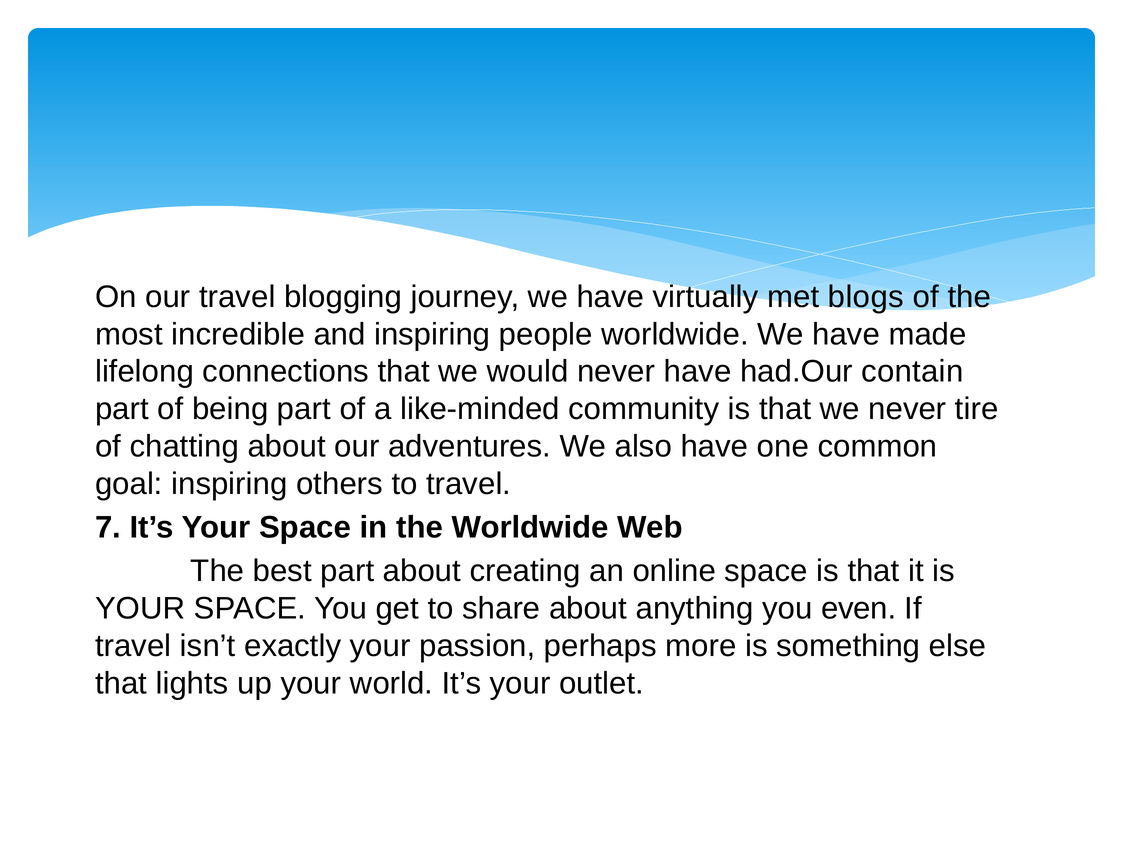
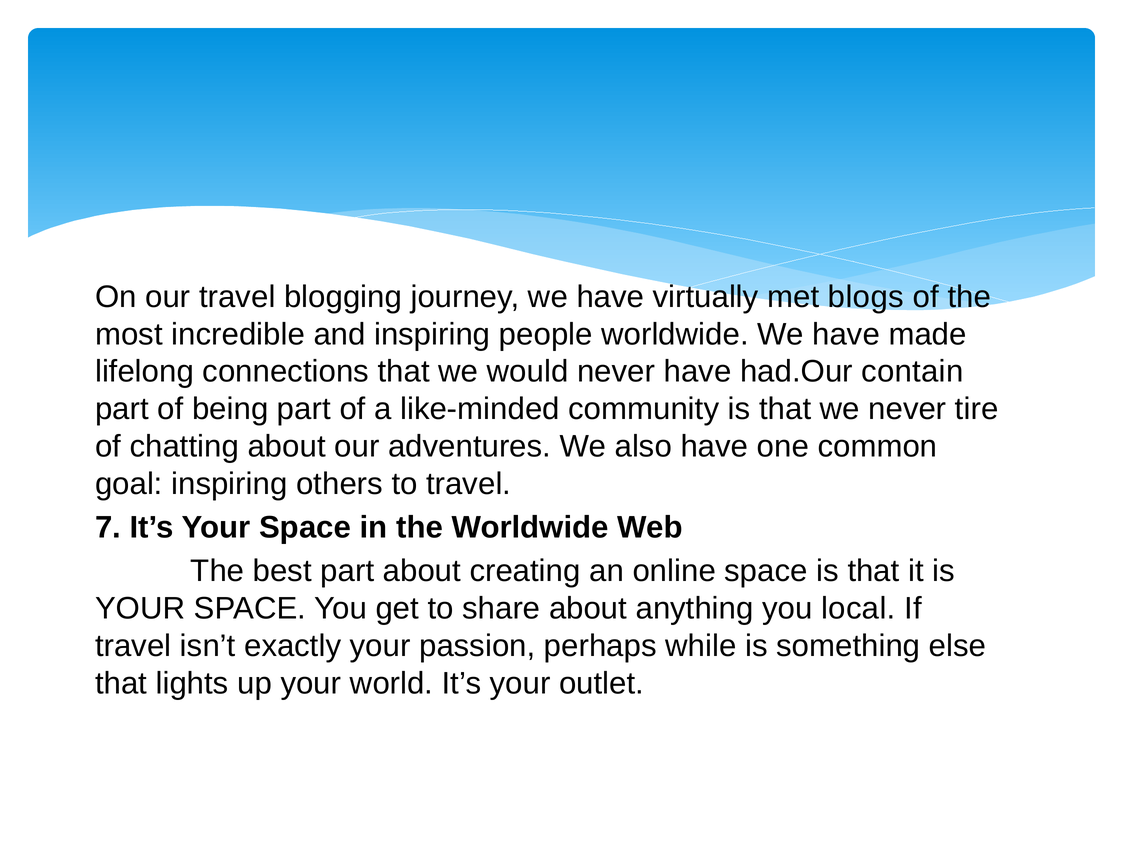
even: even -> local
more: more -> while
